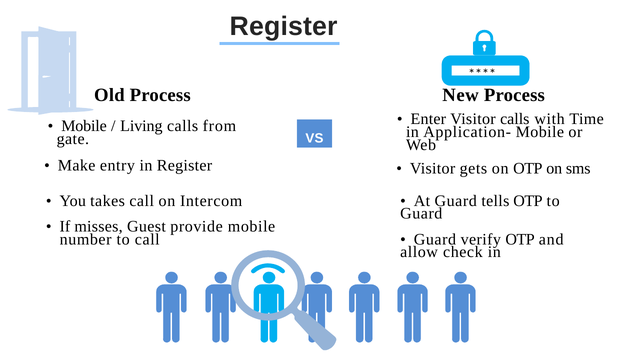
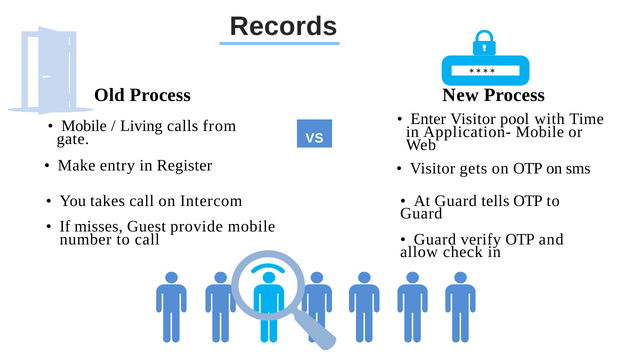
Register at (284, 26): Register -> Records
Visitor calls: calls -> pool
